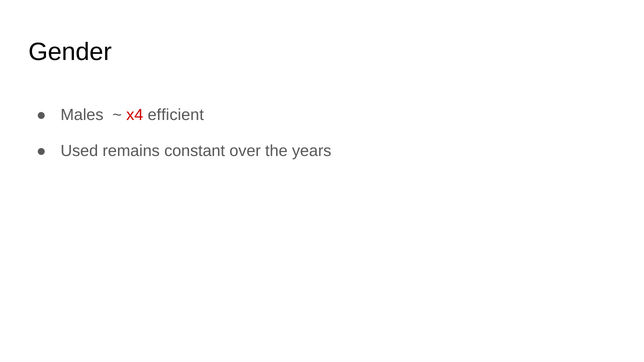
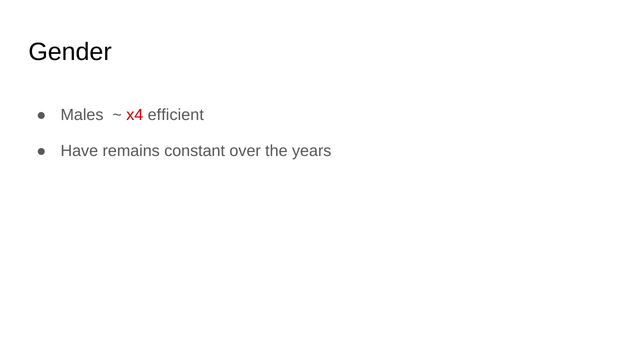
Used: Used -> Have
